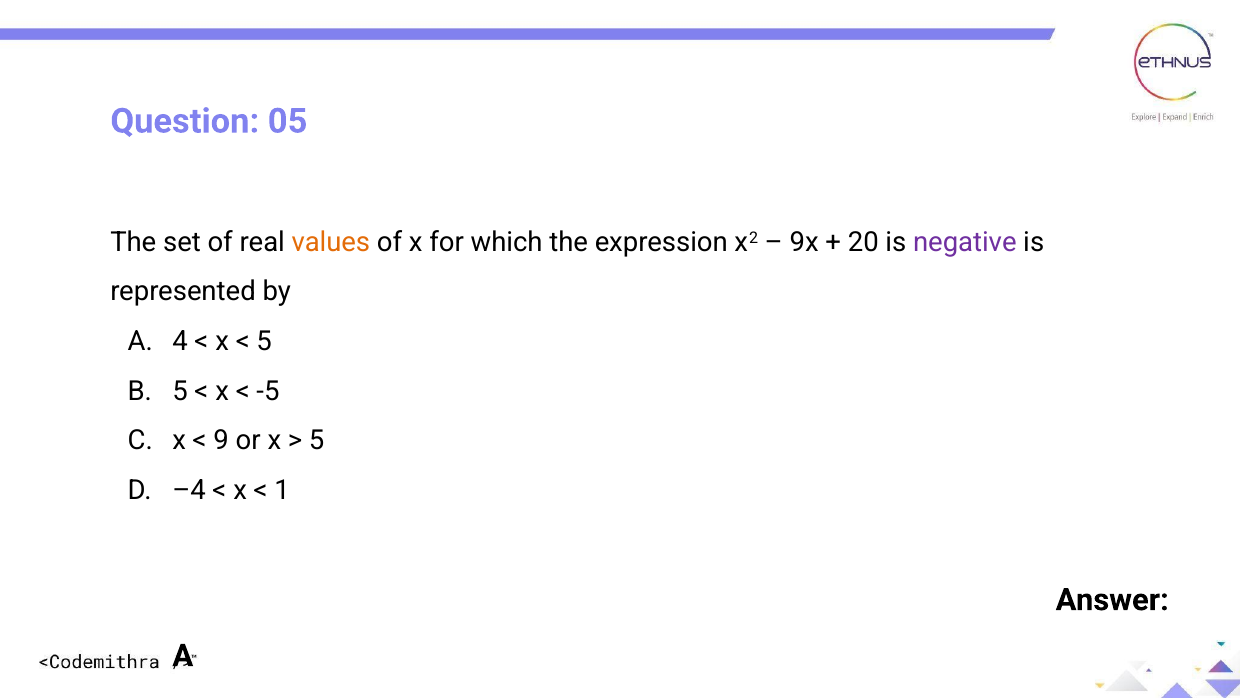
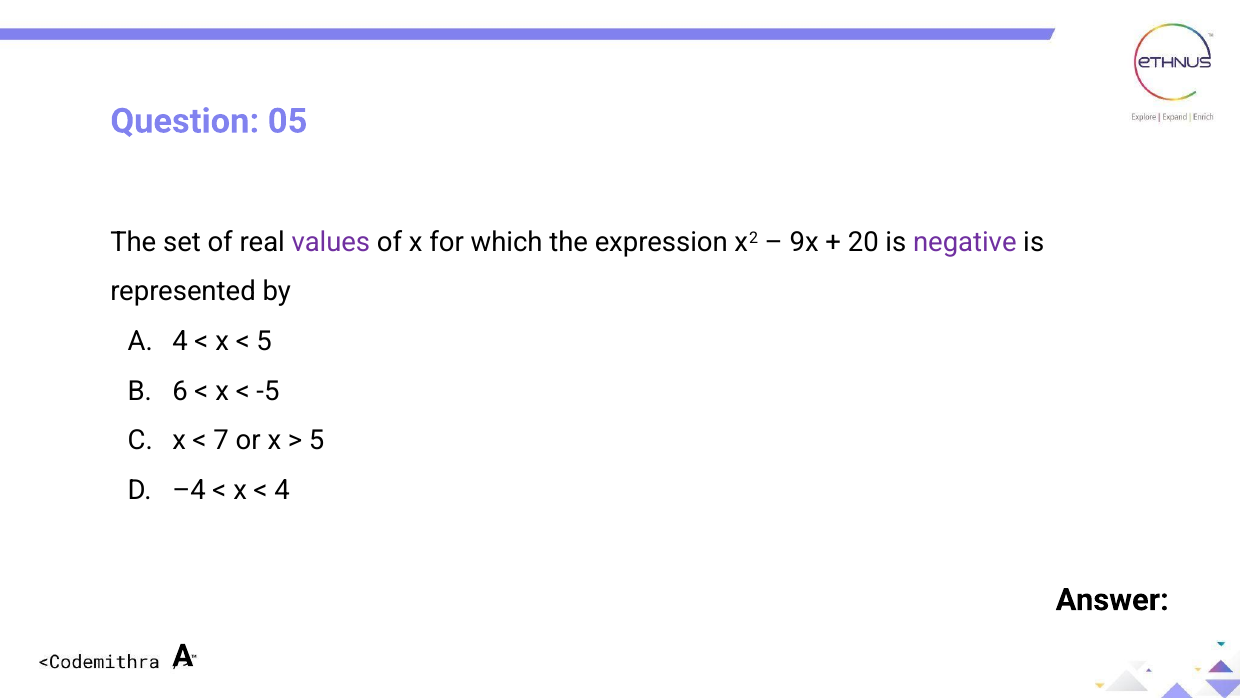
values colour: orange -> purple
5 at (180, 391): 5 -> 6
9: 9 -> 7
1 at (282, 490): 1 -> 4
